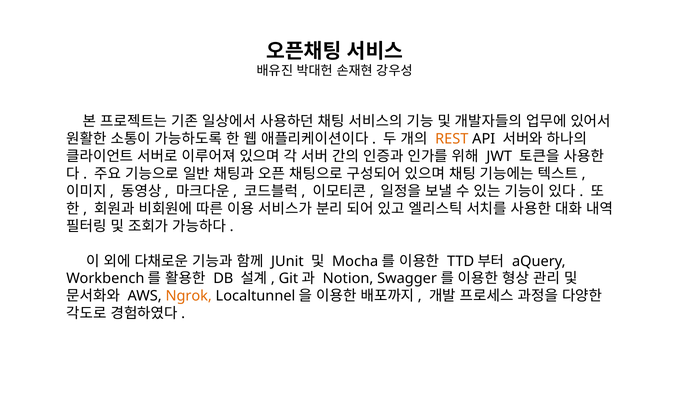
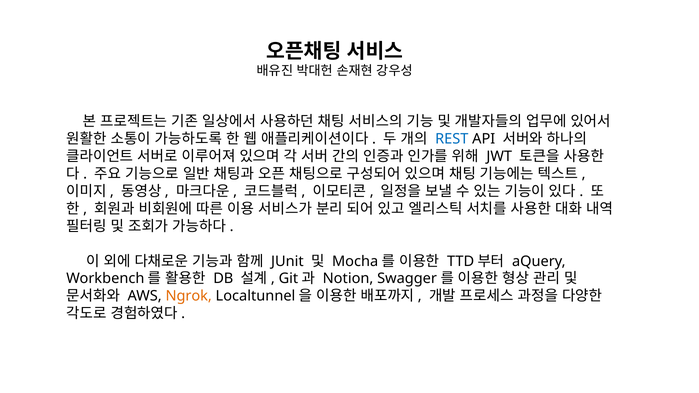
REST colour: orange -> blue
